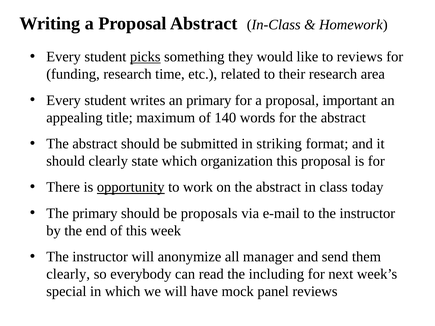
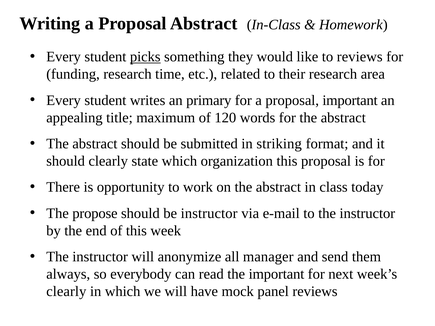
140: 140 -> 120
opportunity underline: present -> none
The primary: primary -> propose
be proposals: proposals -> instructor
clearly at (68, 274): clearly -> always
the including: including -> important
special at (66, 292): special -> clearly
